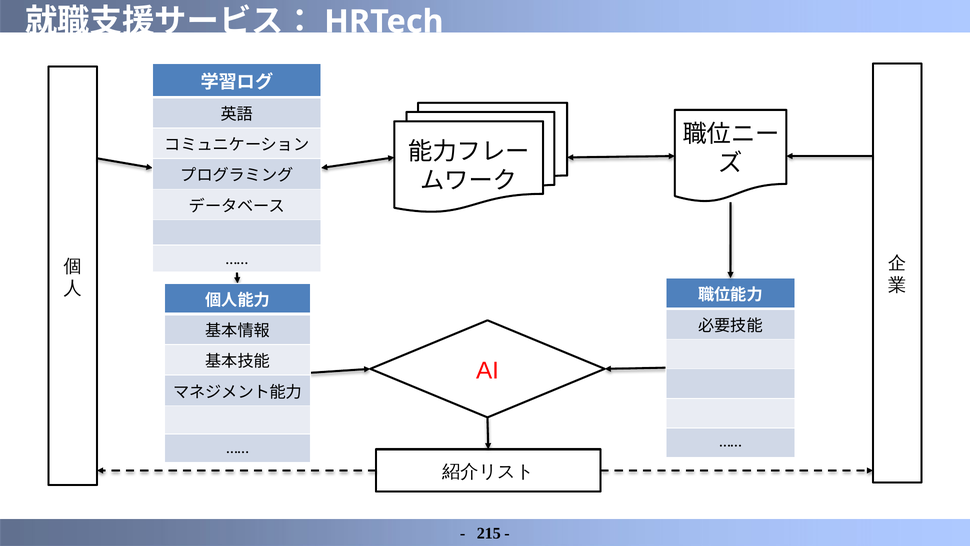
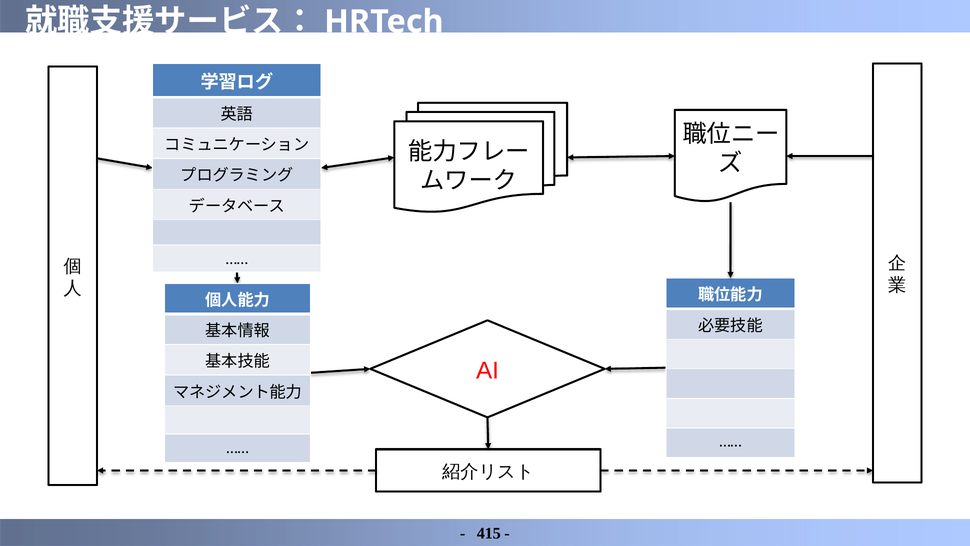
215: 215 -> 415
